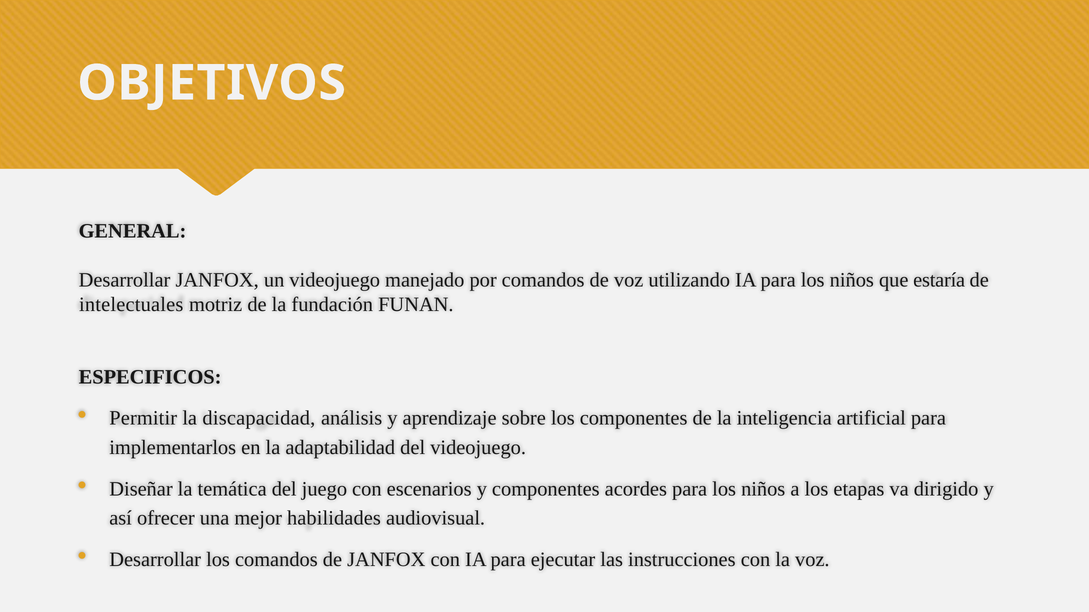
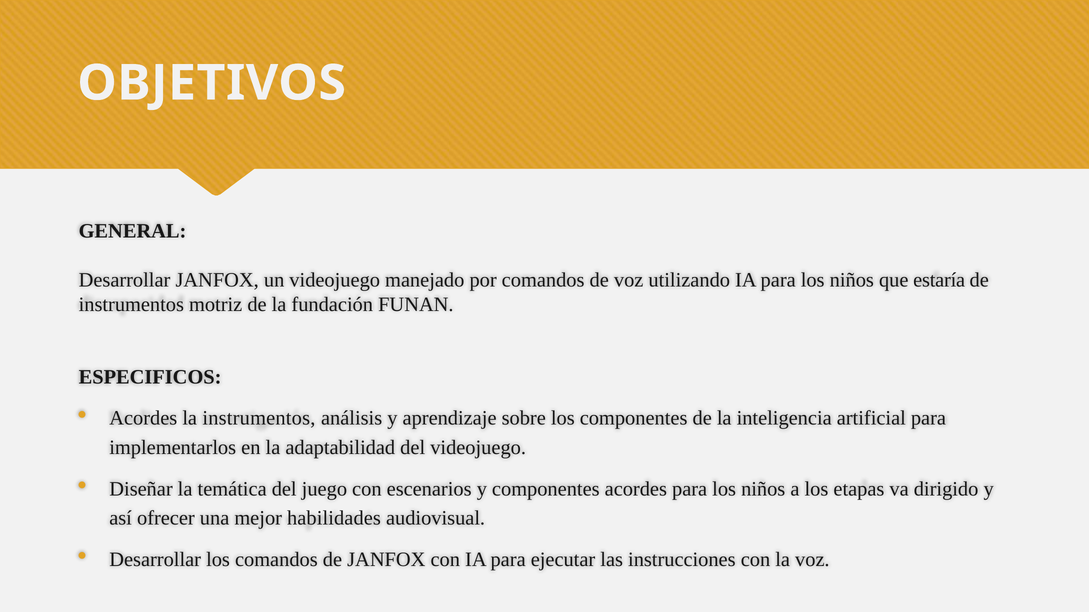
intelectuales at (131, 305): intelectuales -> instrumentos
Permitir at (143, 419): Permitir -> Acordes
la discapacidad: discapacidad -> instrumentos
